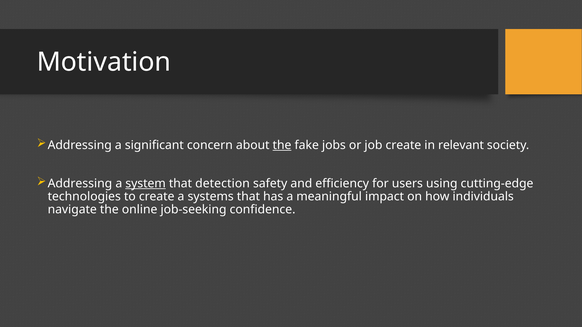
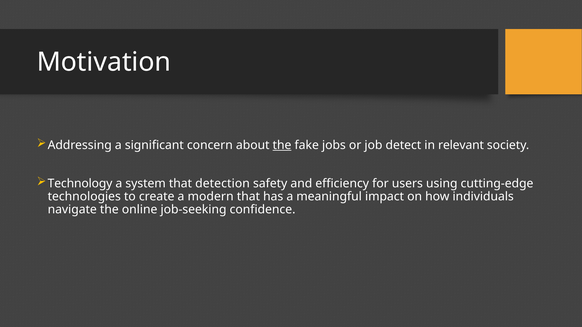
job create: create -> detect
Addressing at (80, 184): Addressing -> Technology
system underline: present -> none
systems: systems -> modern
